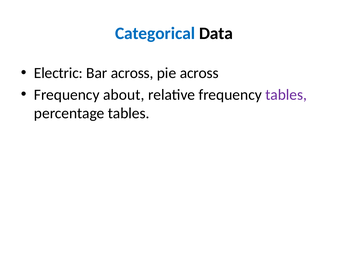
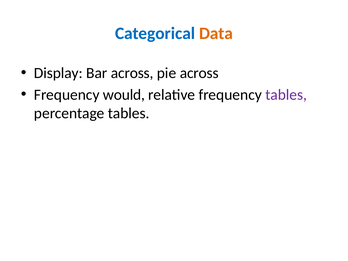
Data colour: black -> orange
Electric: Electric -> Display
about: about -> would
